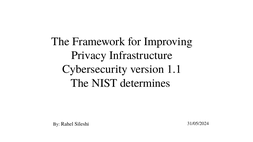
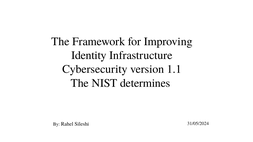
Privacy: Privacy -> Identity
